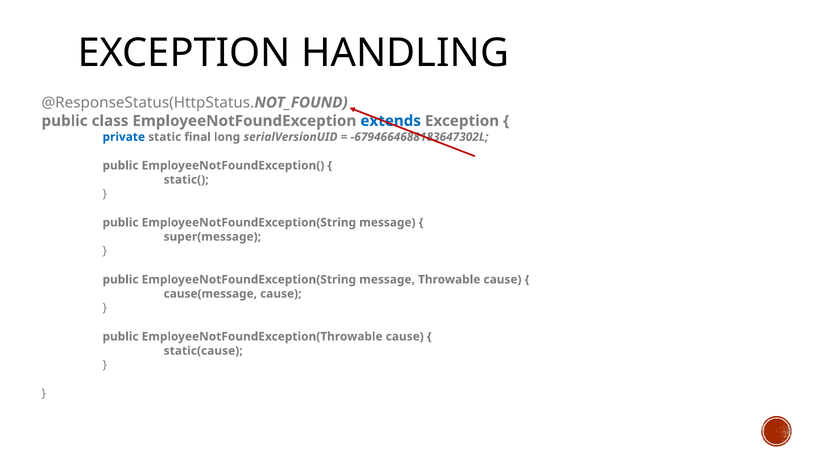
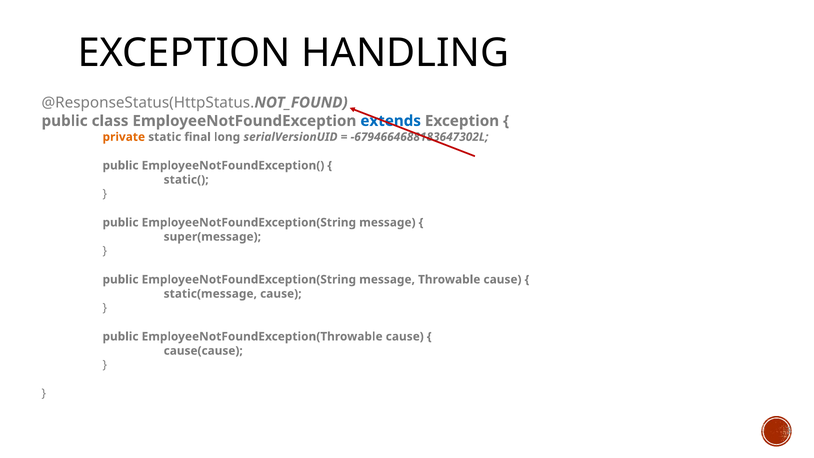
private colour: blue -> orange
cause(message: cause(message -> static(message
static(cause: static(cause -> cause(cause
